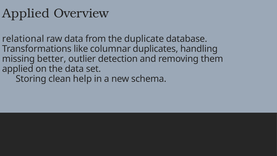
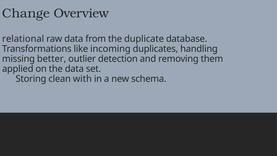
Applied at (26, 13): Applied -> Change
columnar: columnar -> incoming
help: help -> with
